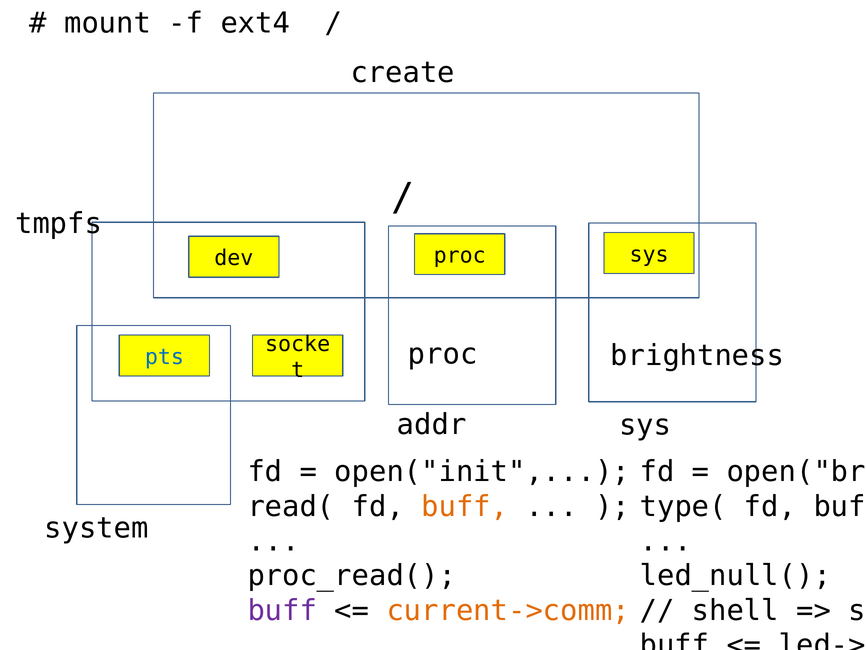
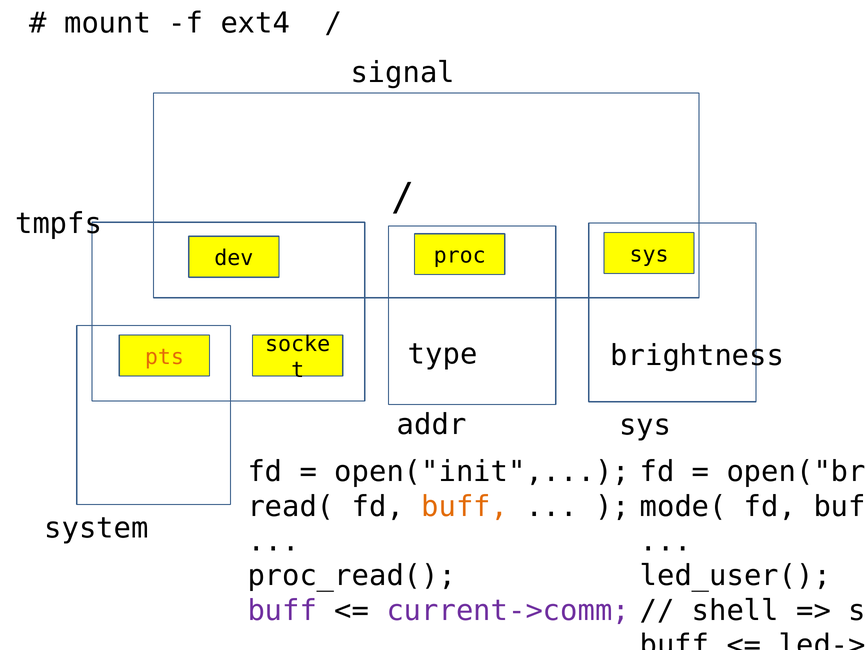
create: create -> signal
proc at (443, 354): proc -> type
pts colour: blue -> orange
type(: type( -> mode(
led_null(: led_null( -> led_user(
current->comm colour: orange -> purple
